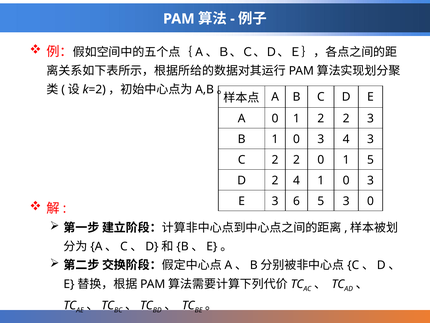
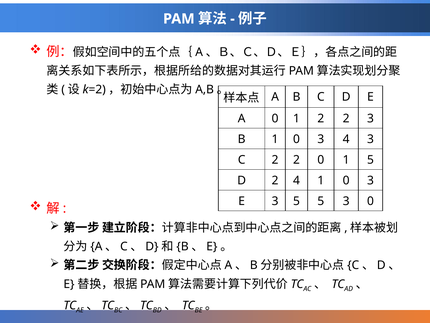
3 6: 6 -> 5
